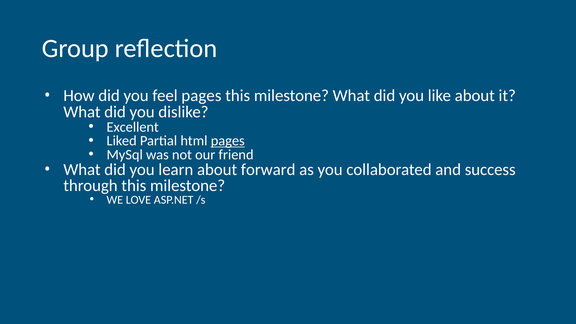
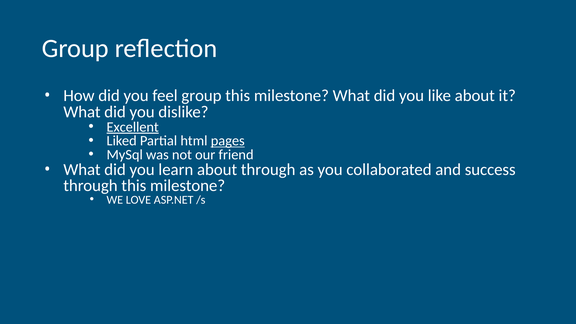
feel pages: pages -> group
Excellent underline: none -> present
about forward: forward -> through
